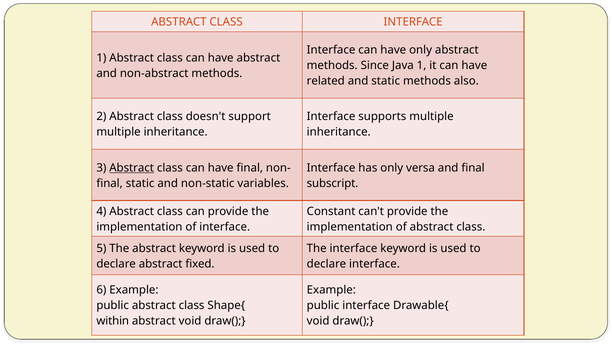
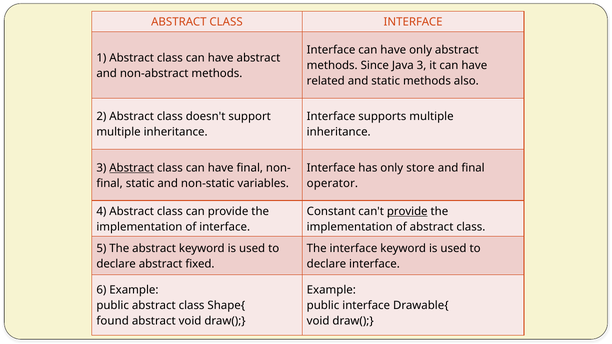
Java 1: 1 -> 3
versa: versa -> store
subscript: subscript -> operator
provide at (407, 211) underline: none -> present
within: within -> found
